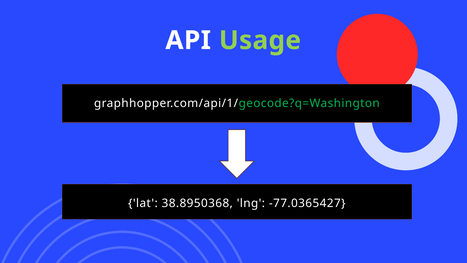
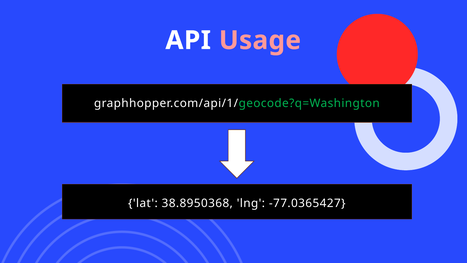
Usage colour: light green -> pink
